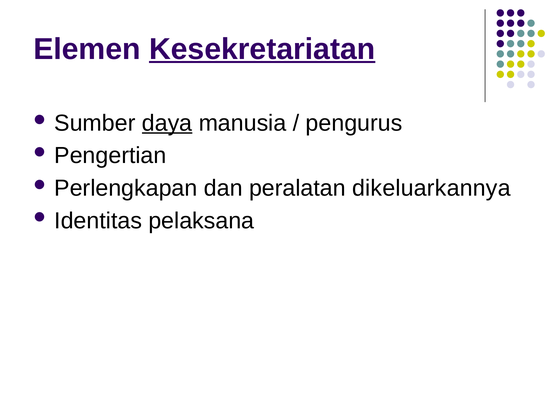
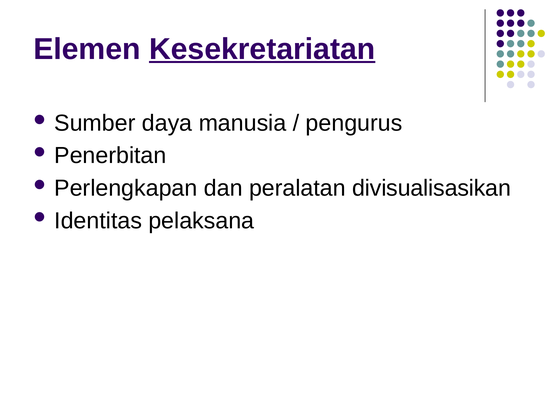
daya underline: present -> none
Pengertian: Pengertian -> Penerbitan
dikeluarkannya: dikeluarkannya -> divisualisasikan
